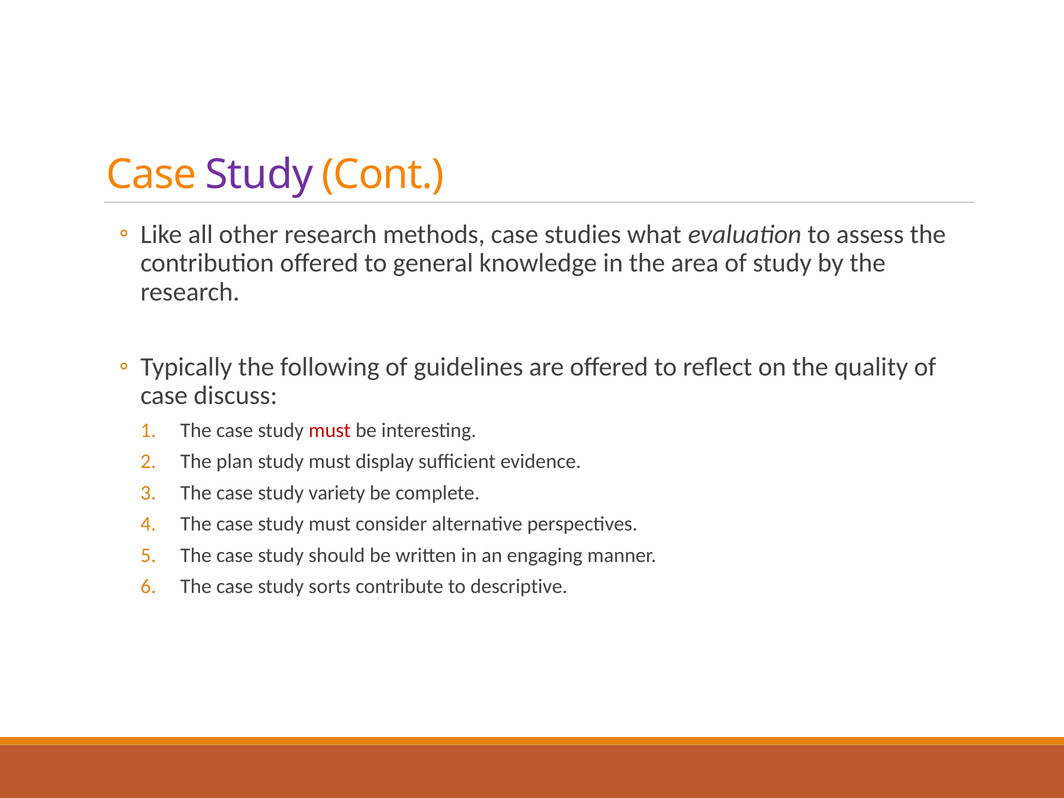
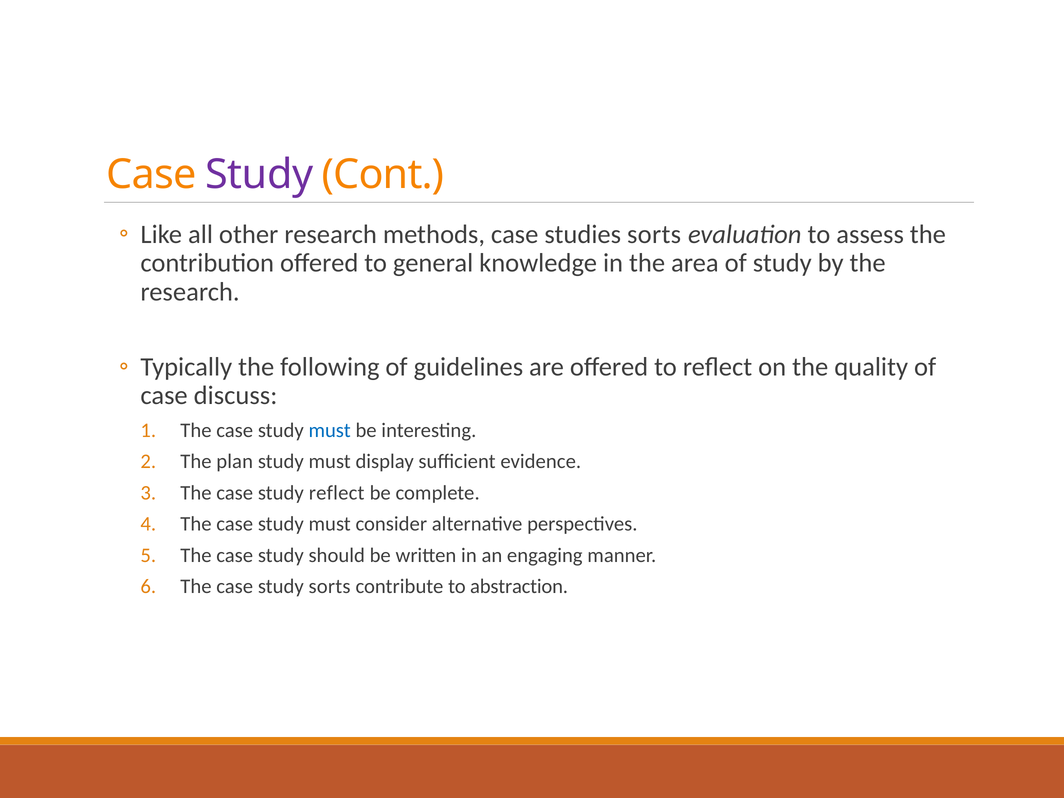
studies what: what -> sorts
must at (330, 430) colour: red -> blue
study variety: variety -> reflect
descriptive: descriptive -> abstraction
